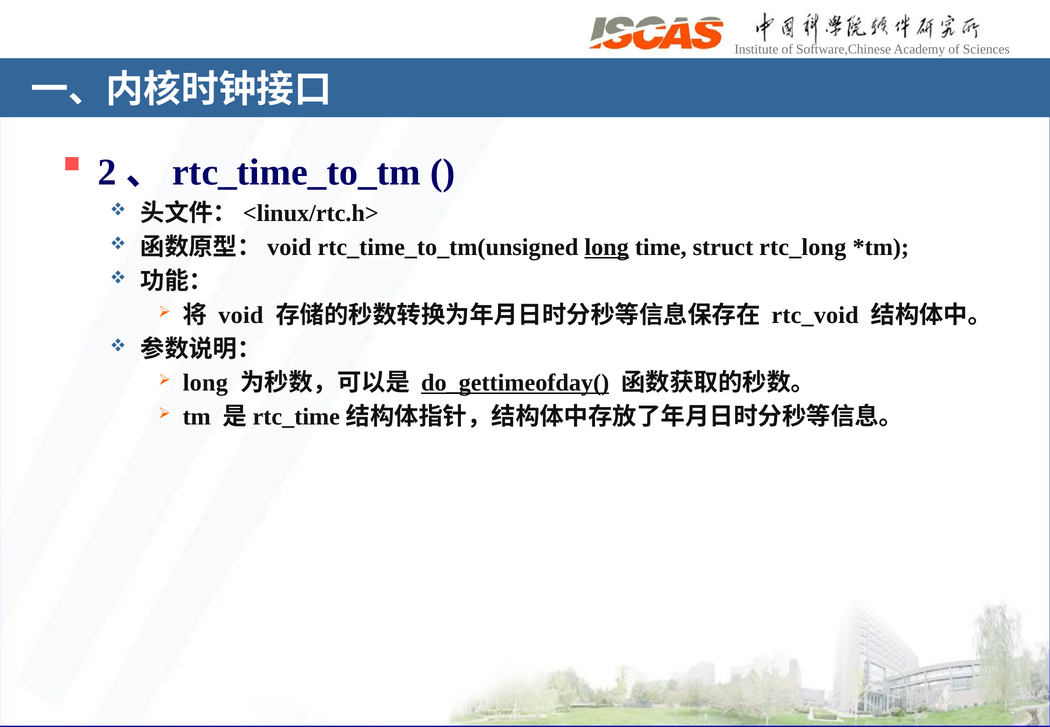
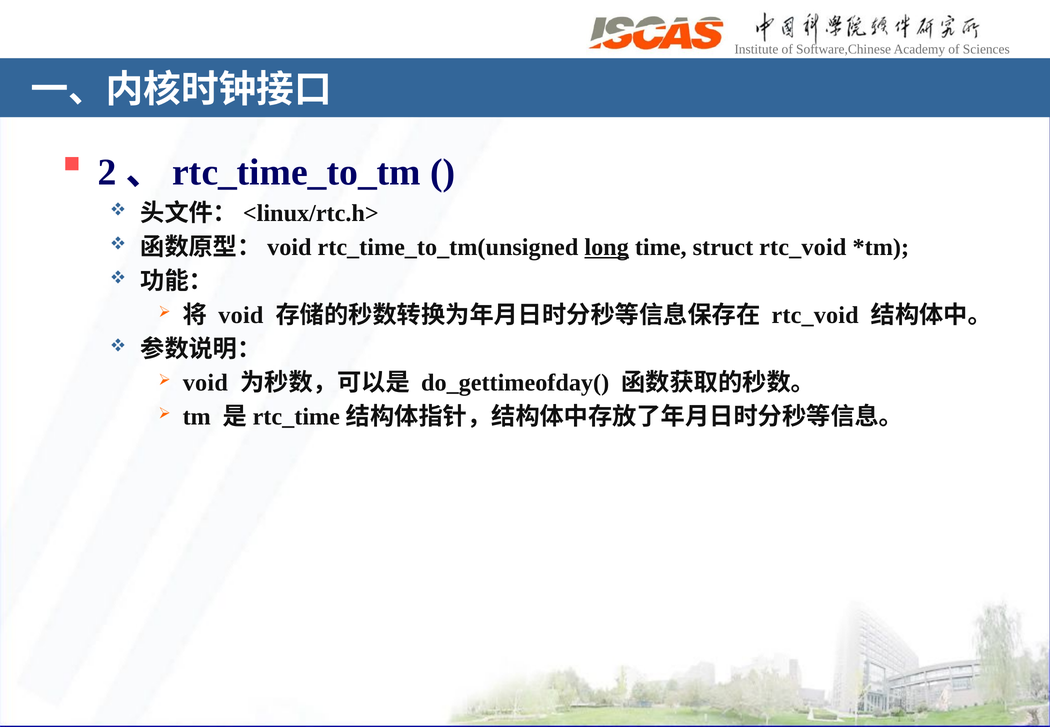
struct rtc_long: rtc_long -> rtc_void
long at (205, 383): long -> void
do_gettimeofday( underline: present -> none
